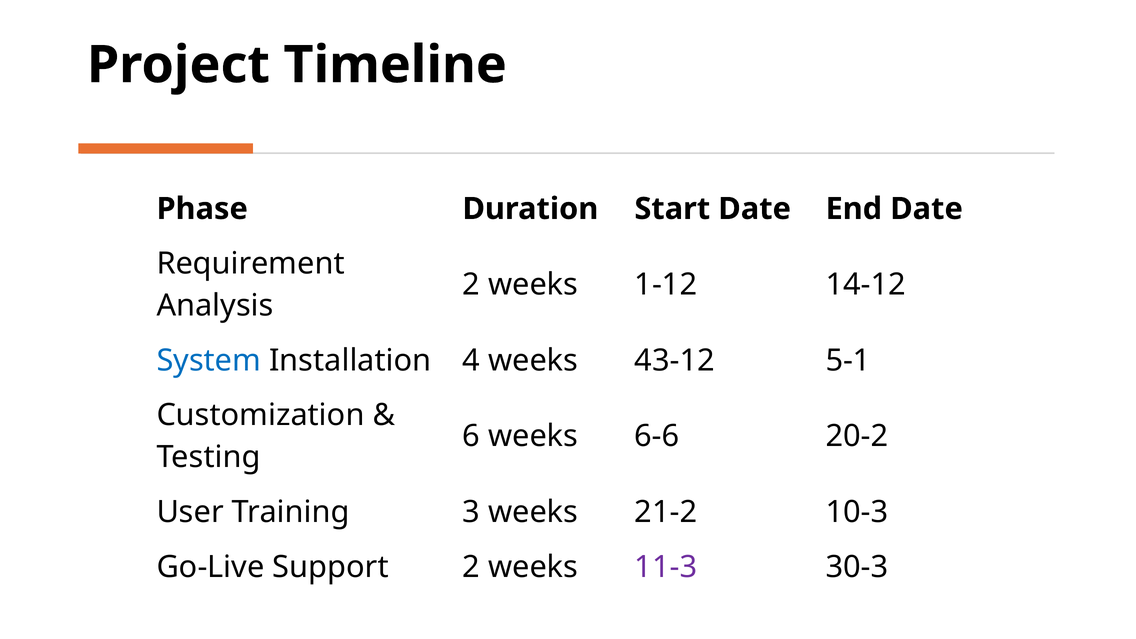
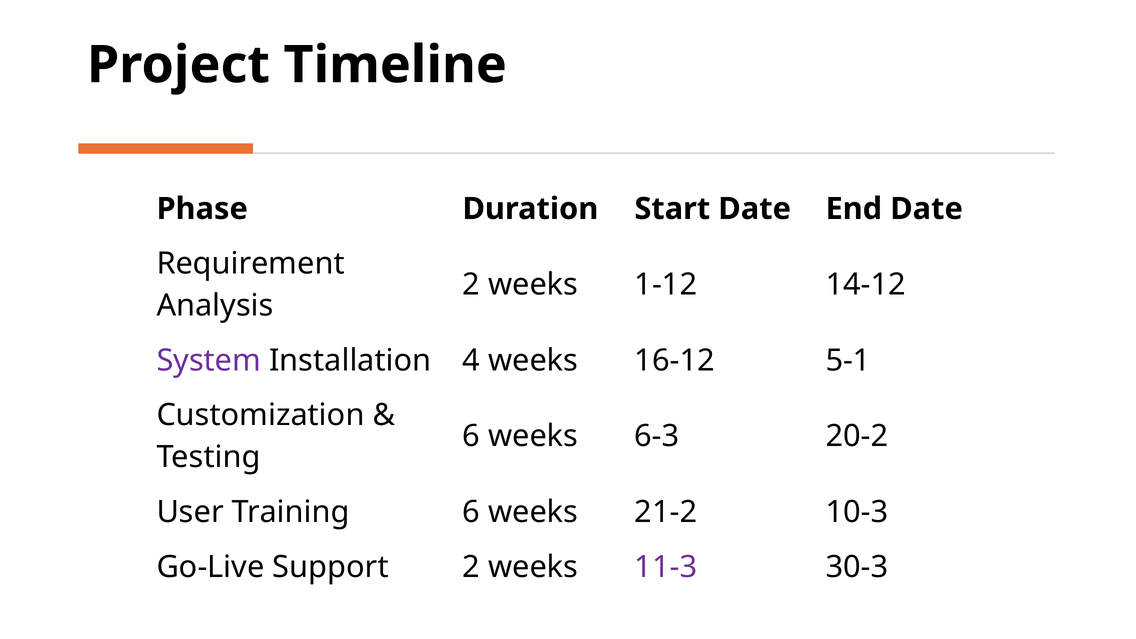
System colour: blue -> purple
43-12: 43-12 -> 16-12
6-6: 6-6 -> 6-3
Training 3: 3 -> 6
